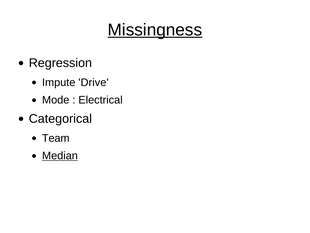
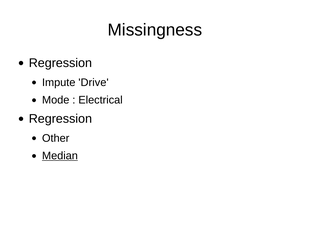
Missingness underline: present -> none
Categorical at (60, 118): Categorical -> Regression
Team: Team -> Other
